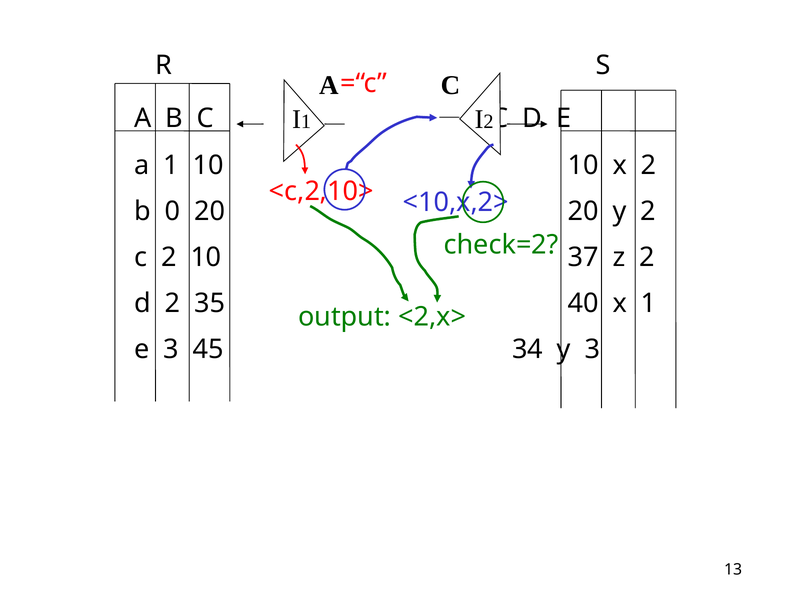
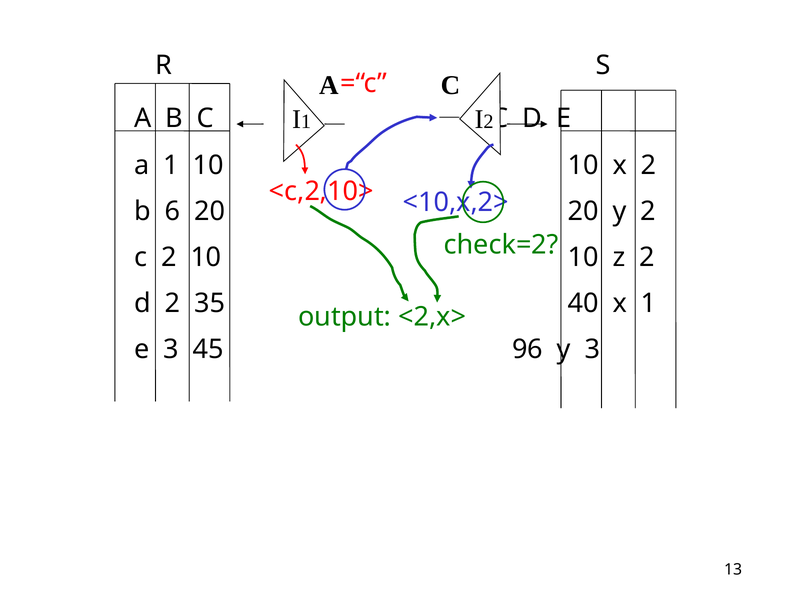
0: 0 -> 6
2 10 37: 37 -> 10
34: 34 -> 96
